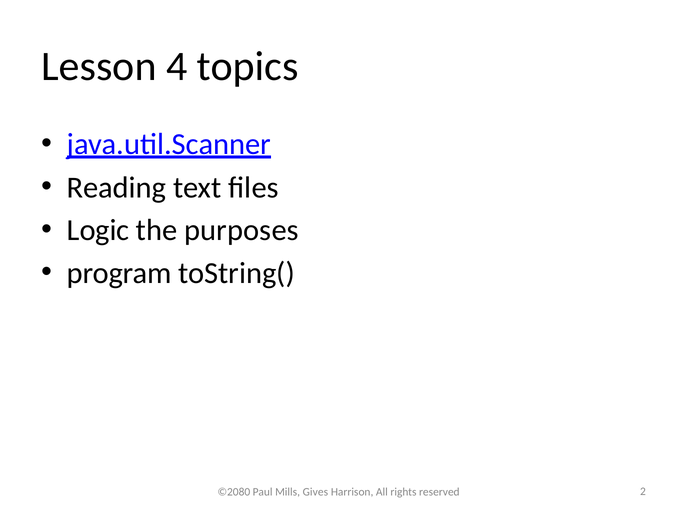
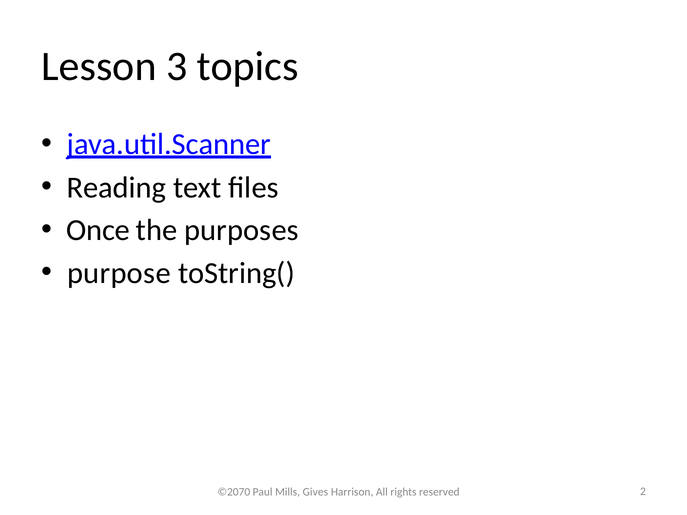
4: 4 -> 3
Logic: Logic -> Once
program: program -> purpose
©2080: ©2080 -> ©2070
